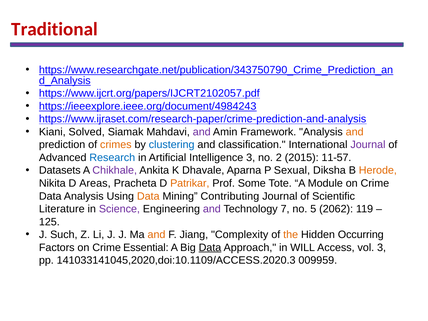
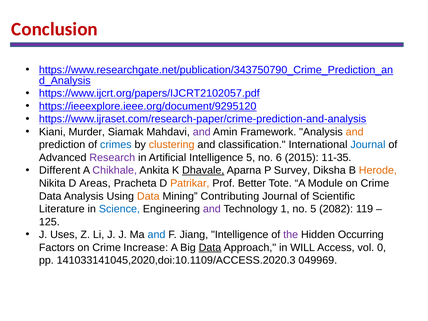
Traditional: Traditional -> Conclusion
https://ieeexplore.ieee.org/document/4984243: https://ieeexplore.ieee.org/document/4984243 -> https://ieeexplore.ieee.org/document/9295120
Solved: Solved -> Murder
crimes colour: orange -> blue
clustering colour: blue -> orange
Journal at (368, 145) colour: purple -> blue
Research colour: blue -> purple
Intelligence 3: 3 -> 5
2: 2 -> 6
11-57: 11-57 -> 11-35
Datasets: Datasets -> Different
Dhavale underline: none -> present
Sexual: Sexual -> Survey
Some: Some -> Better
Science colour: purple -> blue
7: 7 -> 1
2062: 2062 -> 2082
Such: Such -> Uses
and at (156, 235) colour: orange -> blue
Jiang Complexity: Complexity -> Intelligence
the colour: orange -> purple
Essential: Essential -> Increase
vol 3: 3 -> 0
009959: 009959 -> 049969
